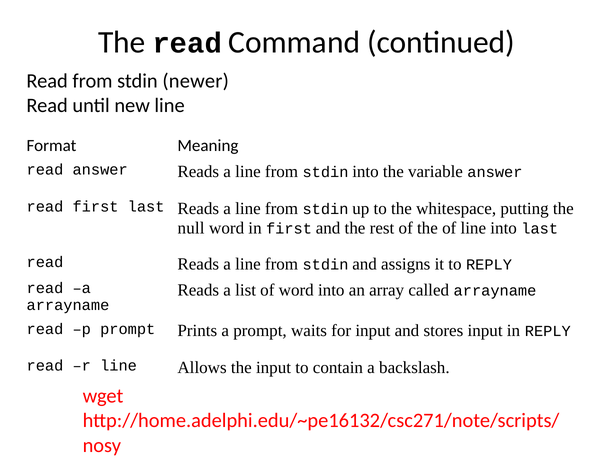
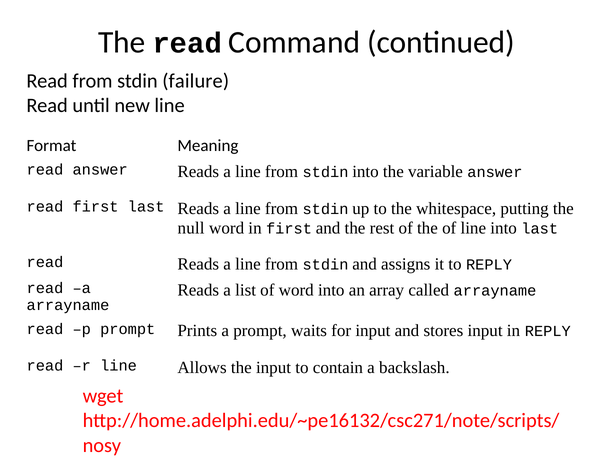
newer: newer -> failure
